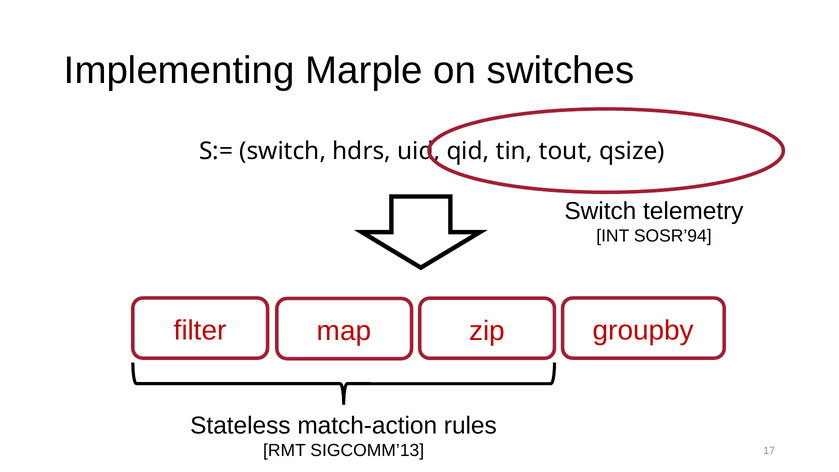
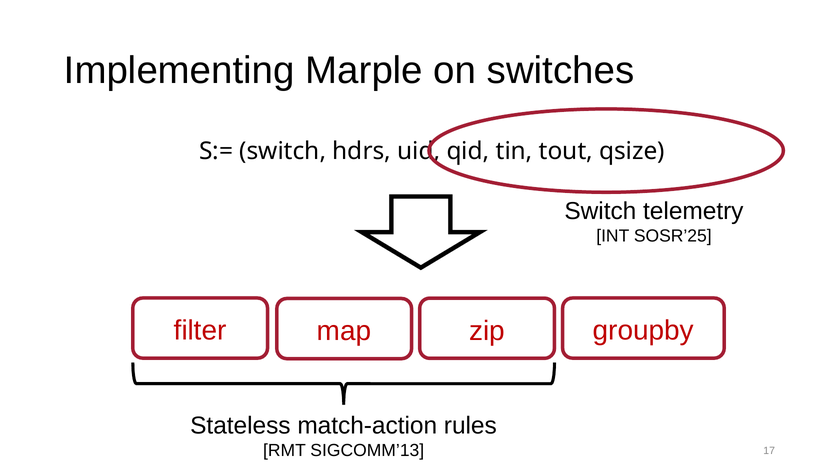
SOSR’94: SOSR’94 -> SOSR’25
